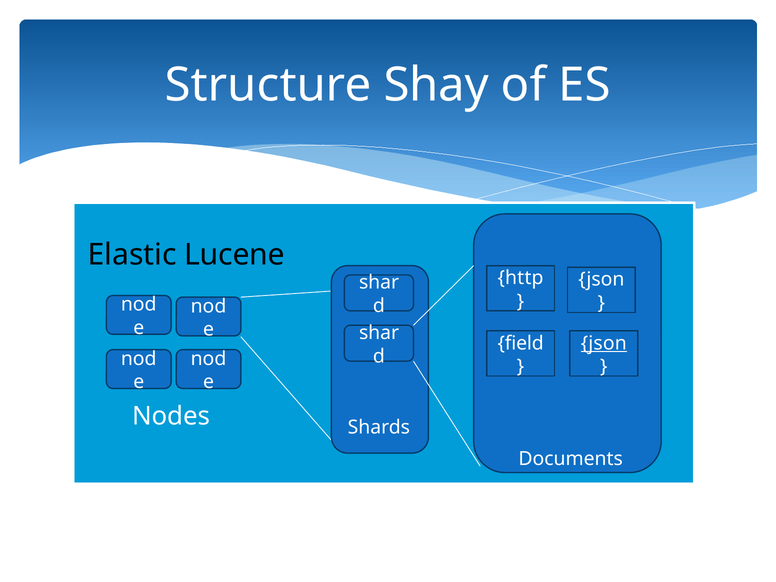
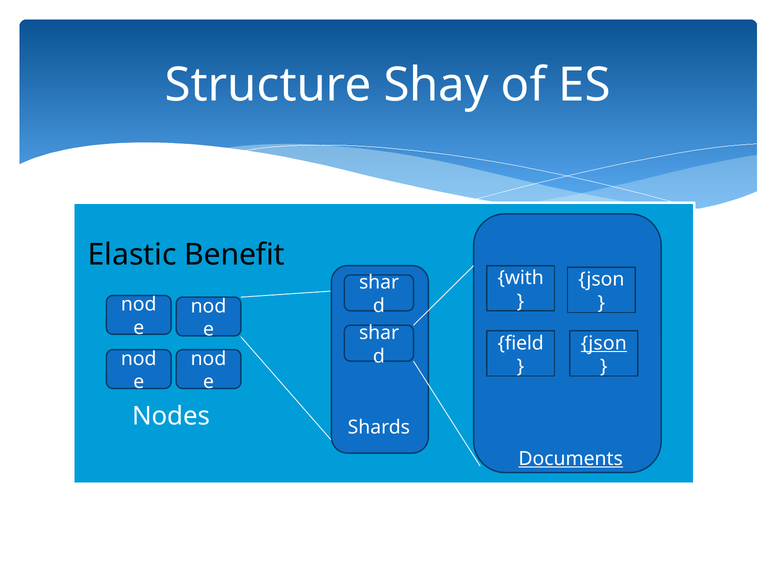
Lucene: Lucene -> Benefit
http: http -> with
Documents underline: none -> present
